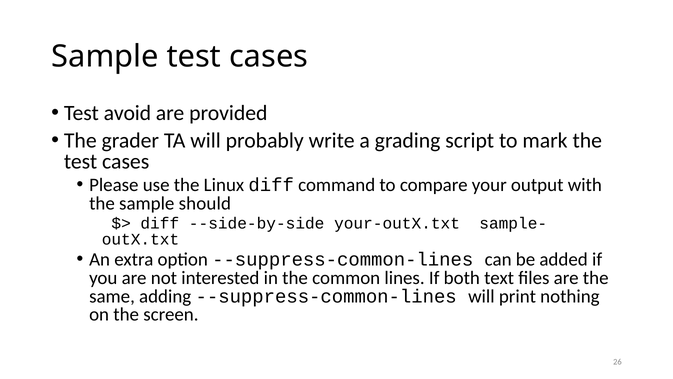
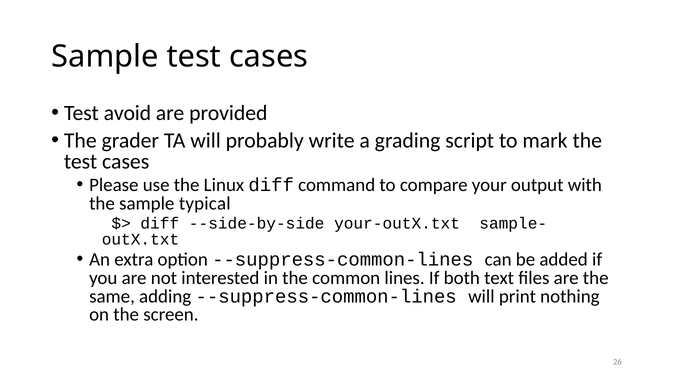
should: should -> typical
